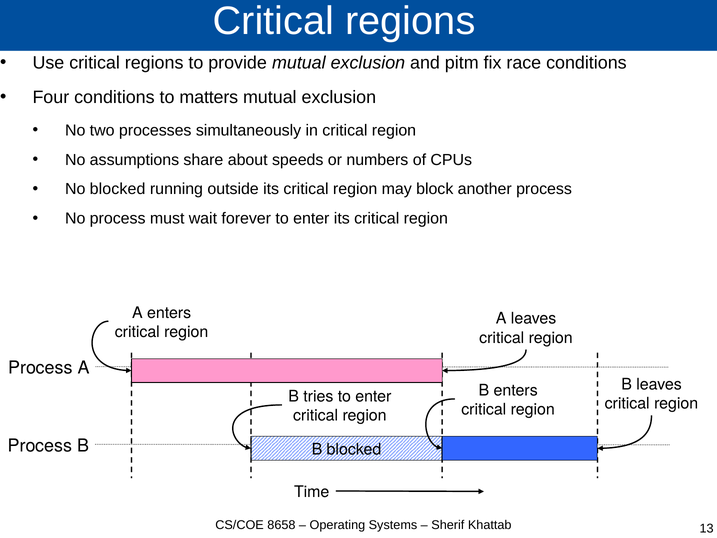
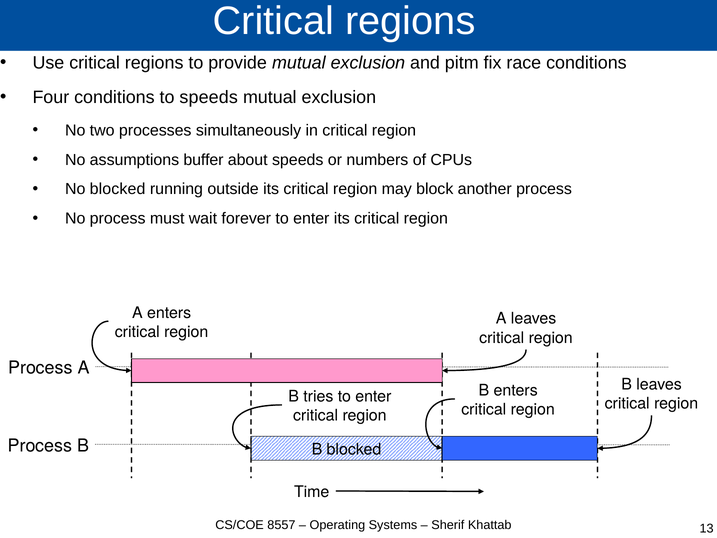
to matters: matters -> speeds
share: share -> buffer
8658: 8658 -> 8557
